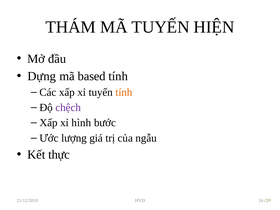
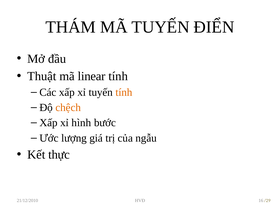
HIỆN: HIỆN -> ĐIỂN
Dựng: Dựng -> Thuật
based: based -> linear
chệch colour: purple -> orange
